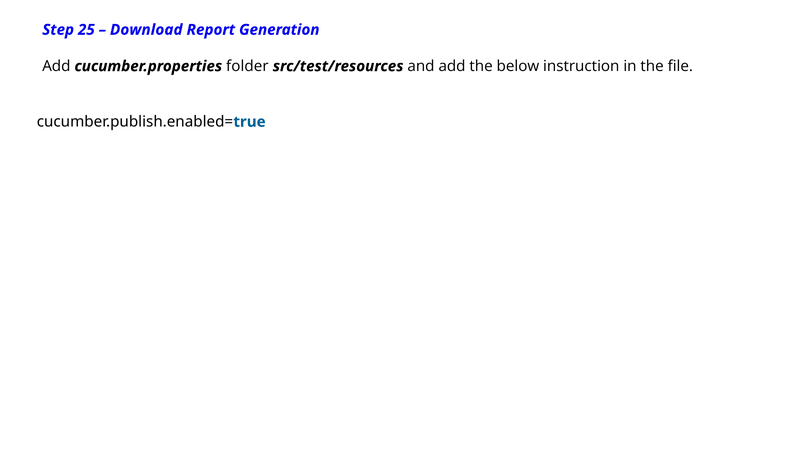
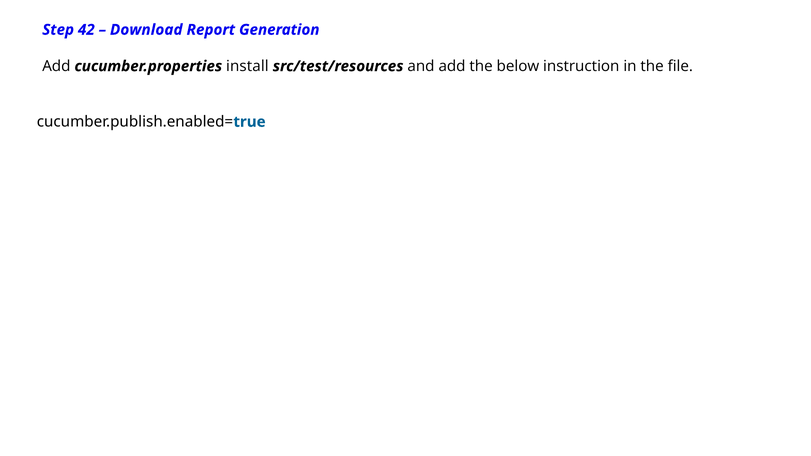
25: 25 -> 42
folder: folder -> install
